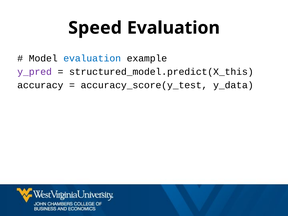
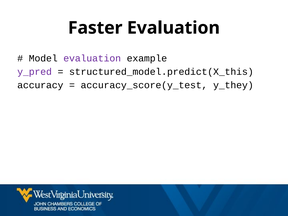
Speed: Speed -> Faster
evaluation at (92, 58) colour: blue -> purple
y_data: y_data -> y_they
